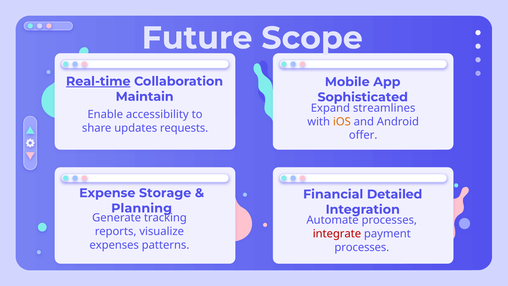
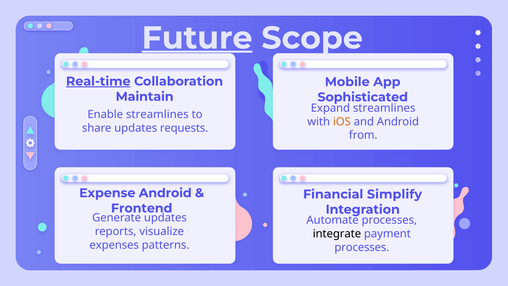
Future underline: none -> present
Enable accessibility: accessibility -> streamlines
offer: offer -> from
Expense Storage: Storage -> Android
Detailed: Detailed -> Simplify
Planning: Planning -> Frontend
Generate tracking: tracking -> updates
integrate colour: red -> black
